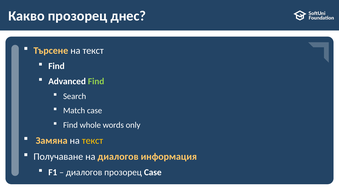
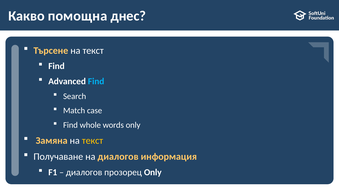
Какво прозорец: прозорец -> помощна
Find at (96, 81) colour: light green -> light blue
прозорец Case: Case -> Only
